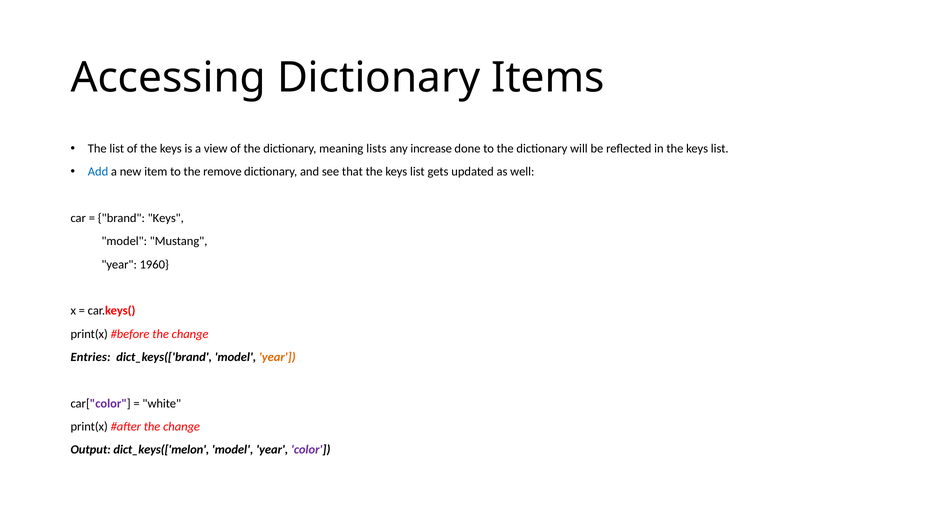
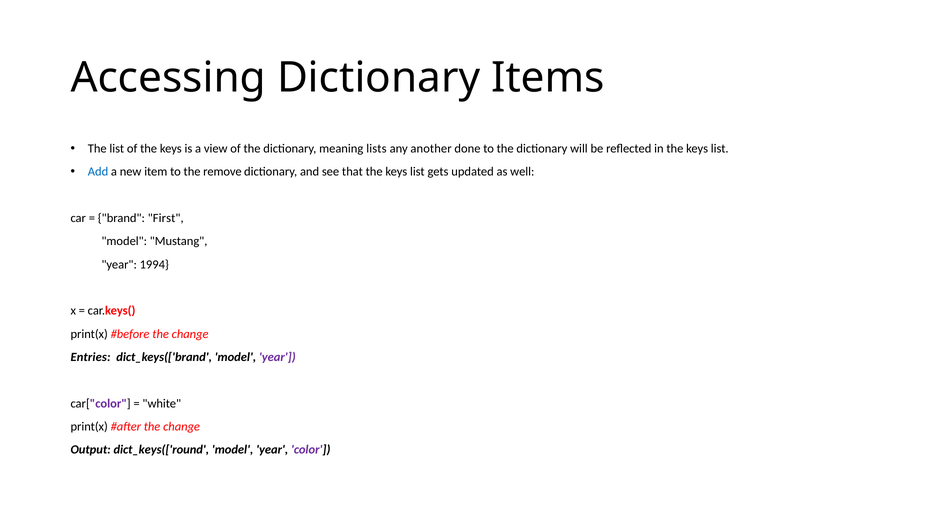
increase: increase -> another
brand Keys: Keys -> First
1960: 1960 -> 1994
year at (277, 357) colour: orange -> purple
dict_keys(['melon: dict_keys(['melon -> dict_keys(['round
